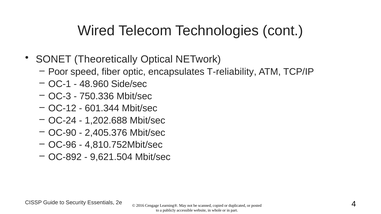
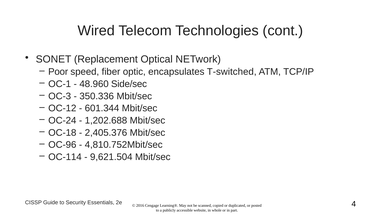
Theoretically: Theoretically -> Replacement
T-reliability: T-reliability -> T-switched
750.336: 750.336 -> 350.336
OC-90: OC-90 -> OC-18
OC-892: OC-892 -> OC-114
